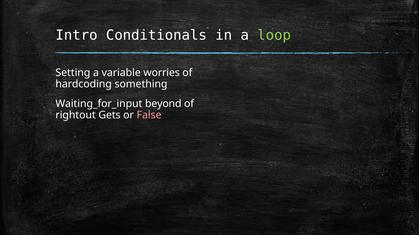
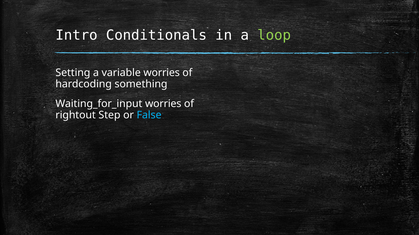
Waiting_for_input beyond: beyond -> worries
Gets: Gets -> Step
False colour: pink -> light blue
